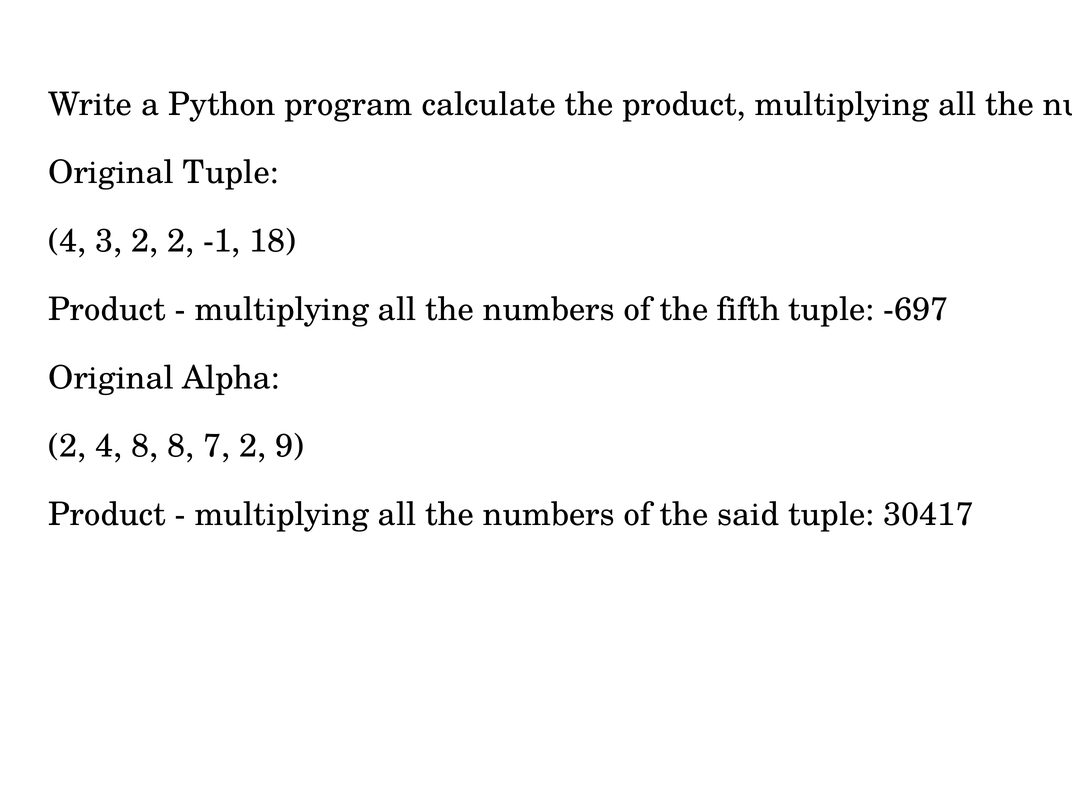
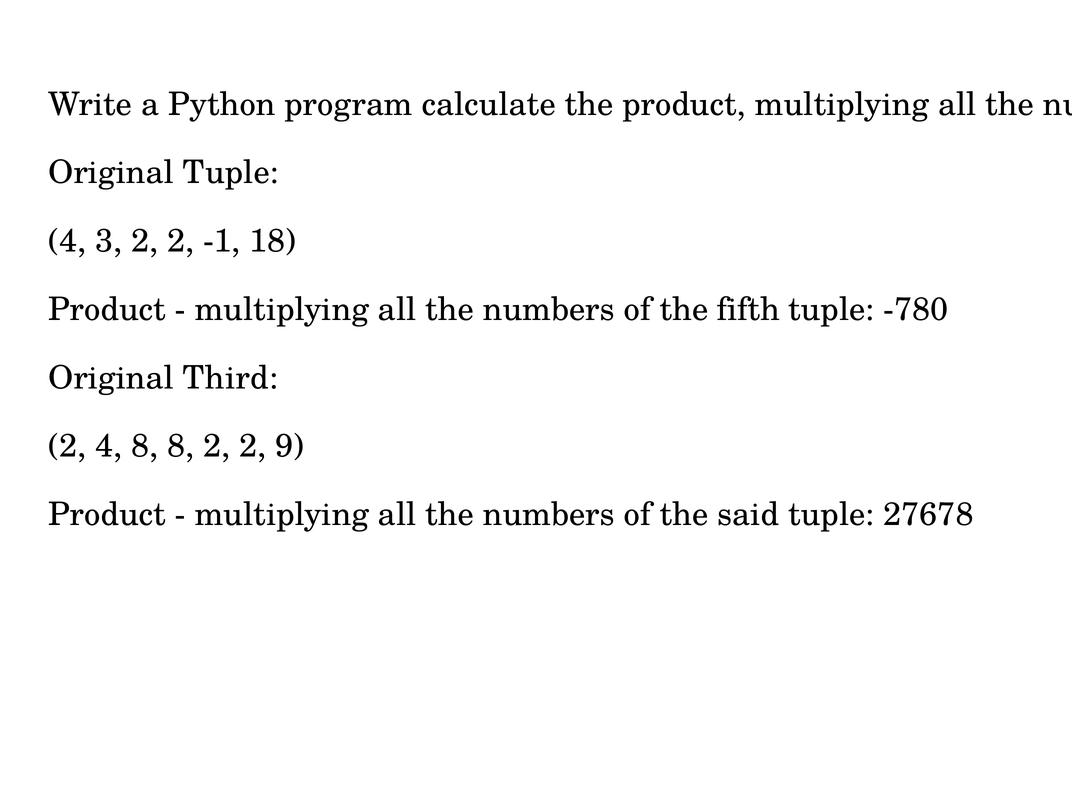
-697: -697 -> -780
Alpha: Alpha -> Third
8 7: 7 -> 2
30417: 30417 -> 27678
